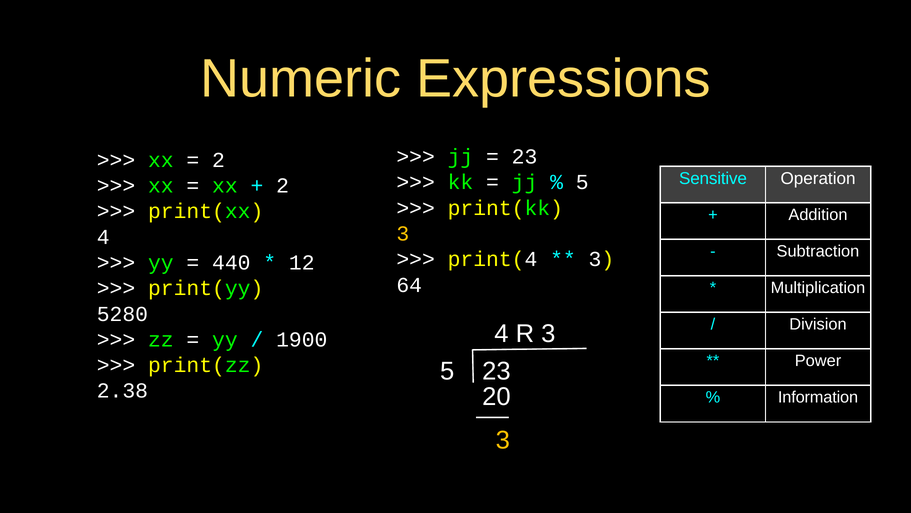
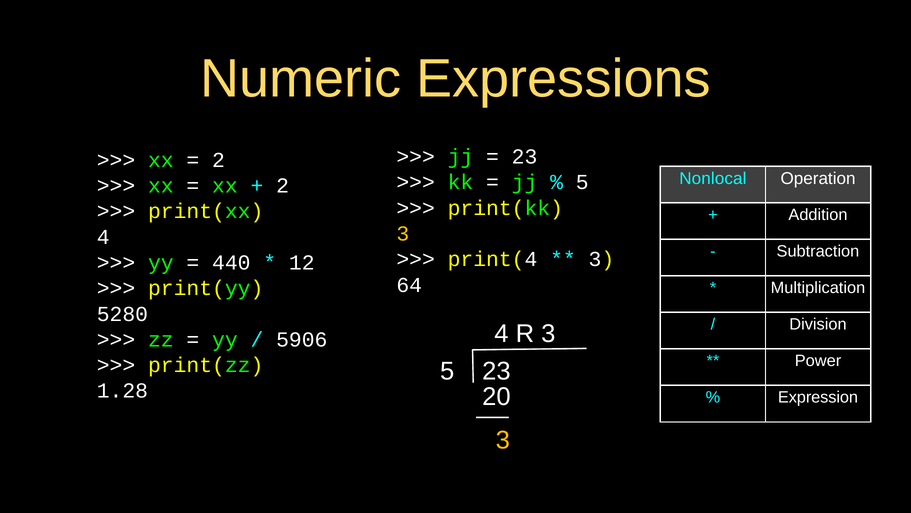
Sensitive: Sensitive -> Nonlocal
1900: 1900 -> 5906
2.38: 2.38 -> 1.28
Information: Information -> Expression
